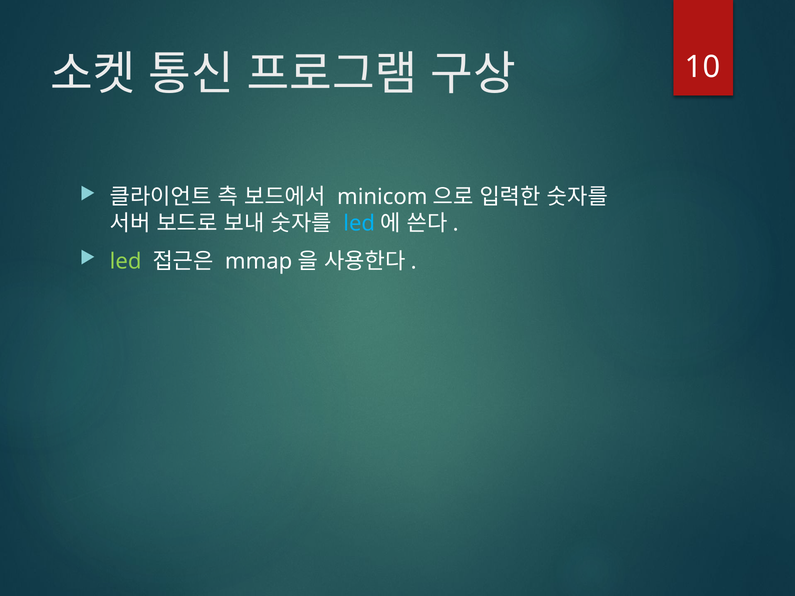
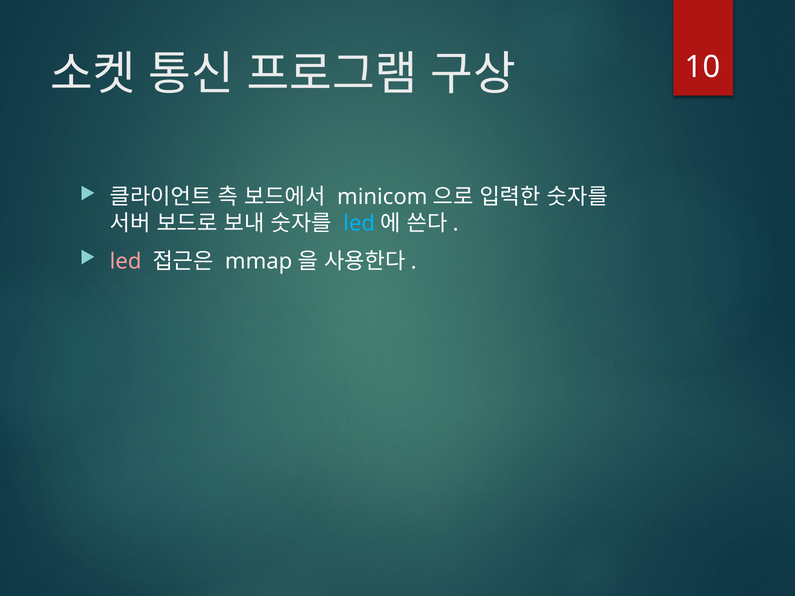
led at (126, 261) colour: light green -> pink
